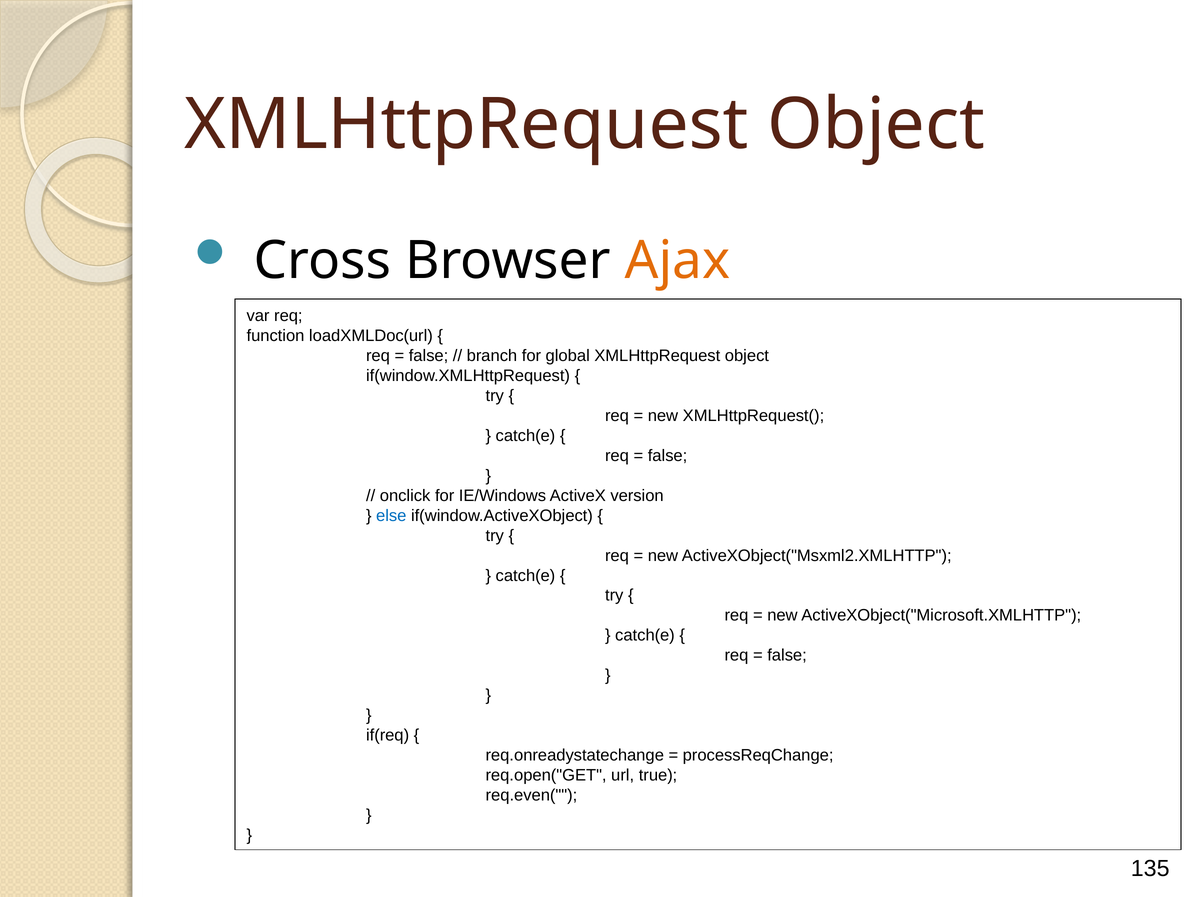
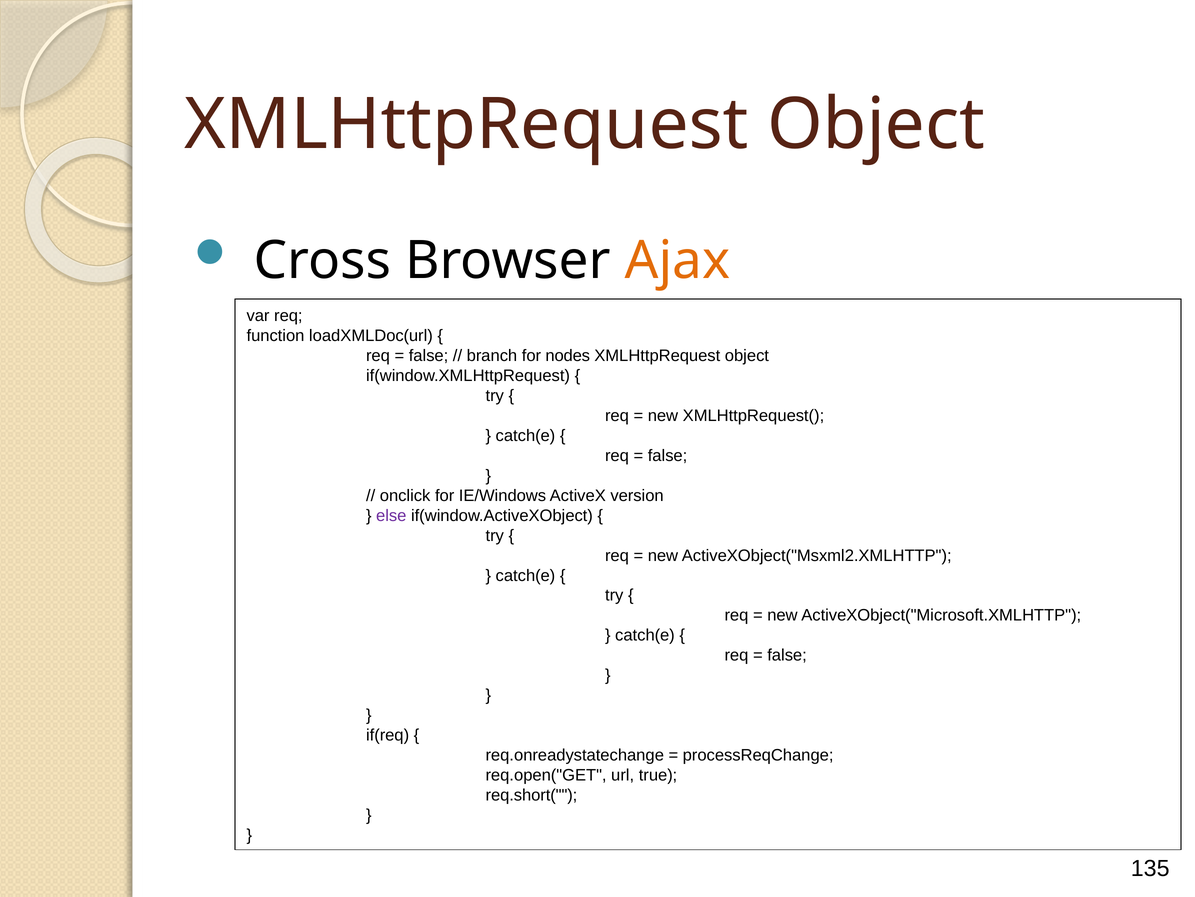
global: global -> nodes
else colour: blue -> purple
req.even(: req.even( -> req.short(
